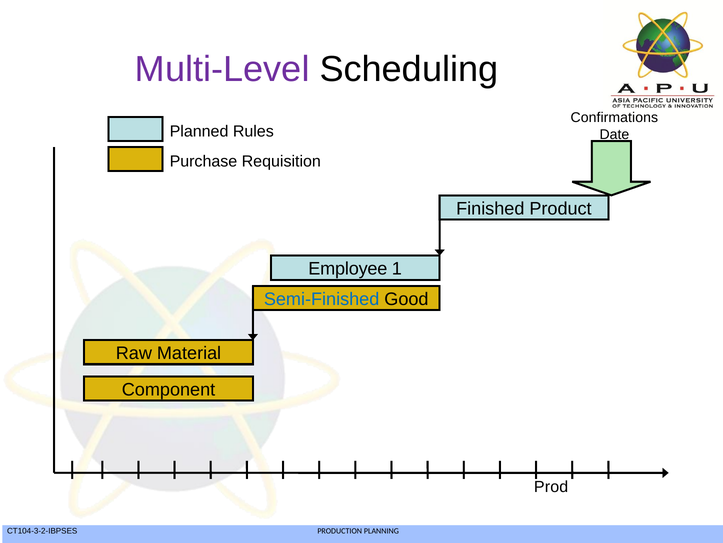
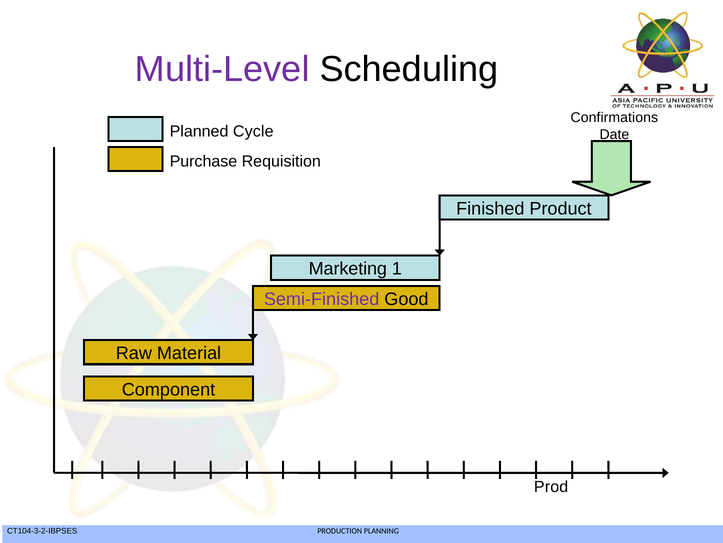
Rules: Rules -> Cycle
Employee: Employee -> Marketing
Semi-Finished colour: blue -> purple
